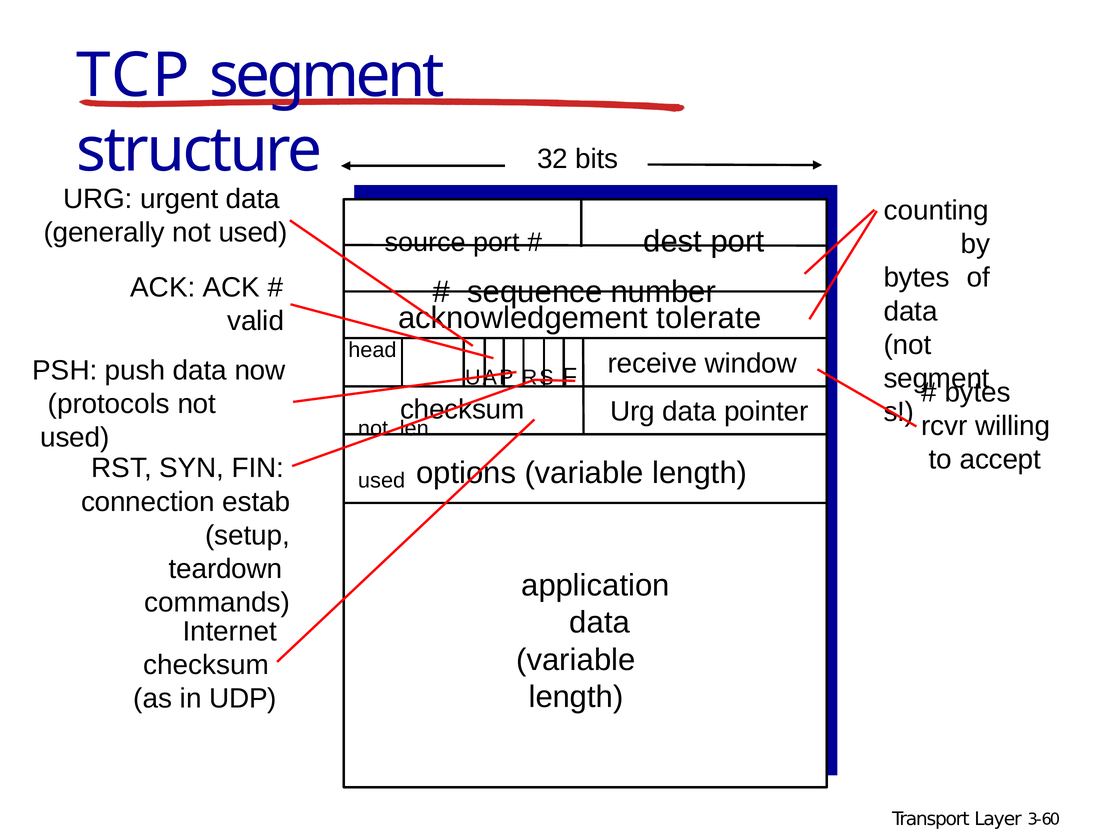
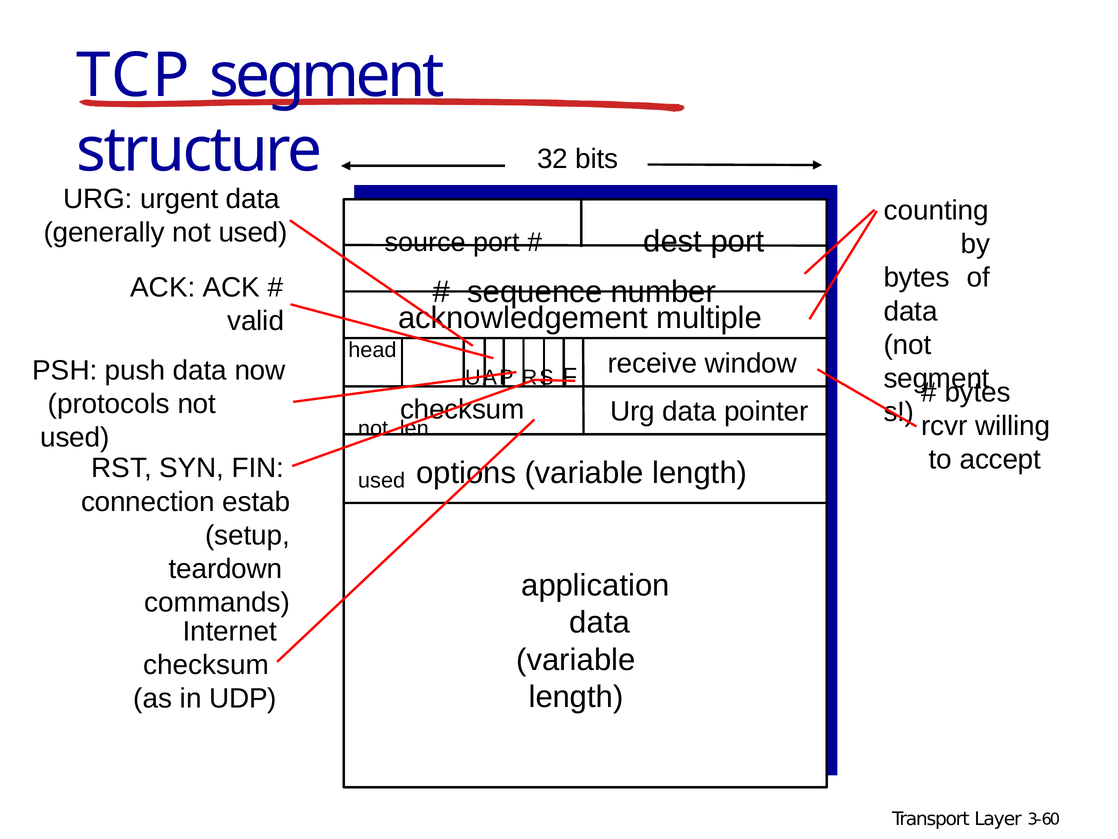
tolerate: tolerate -> multiple
